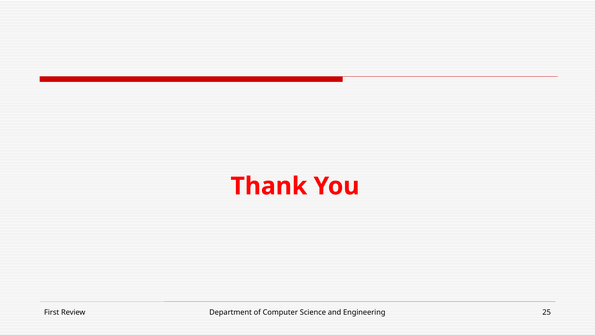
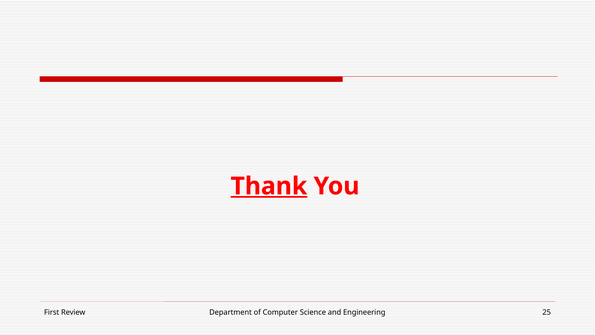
Thank underline: none -> present
